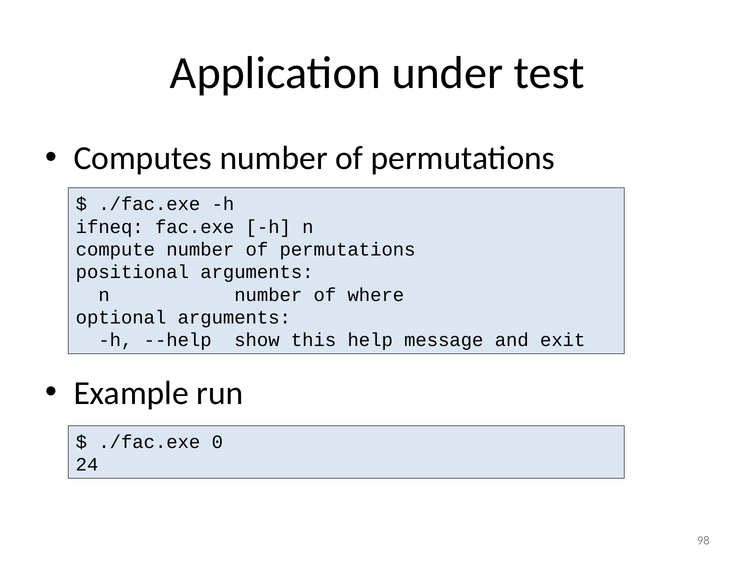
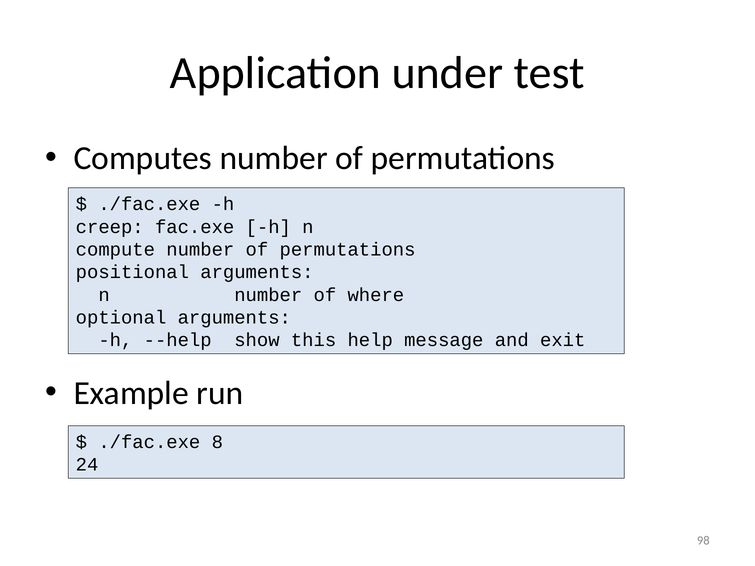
ifneq: ifneq -> creep
0: 0 -> 8
